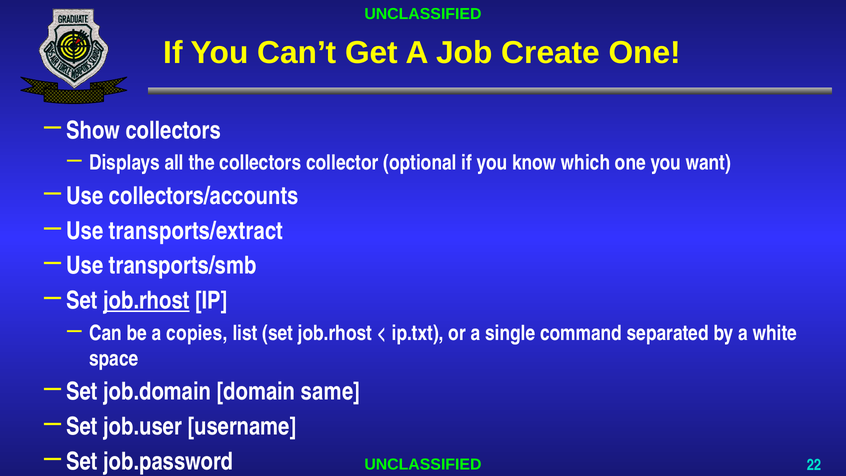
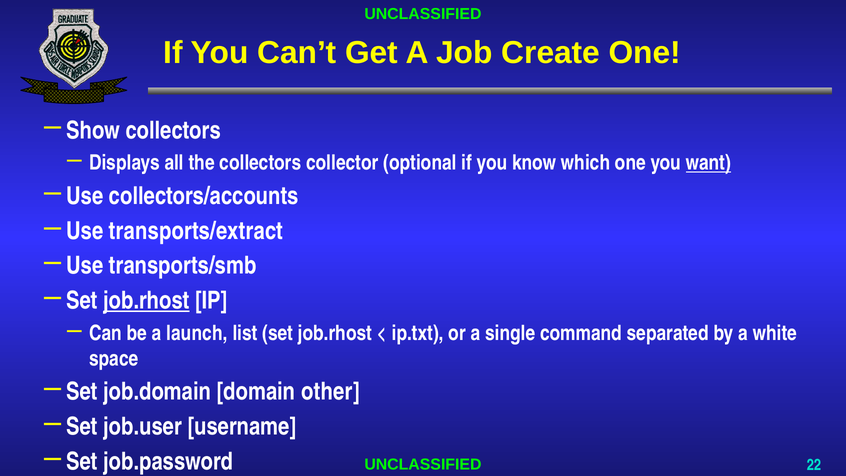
want underline: none -> present
copies: copies -> launch
same: same -> other
